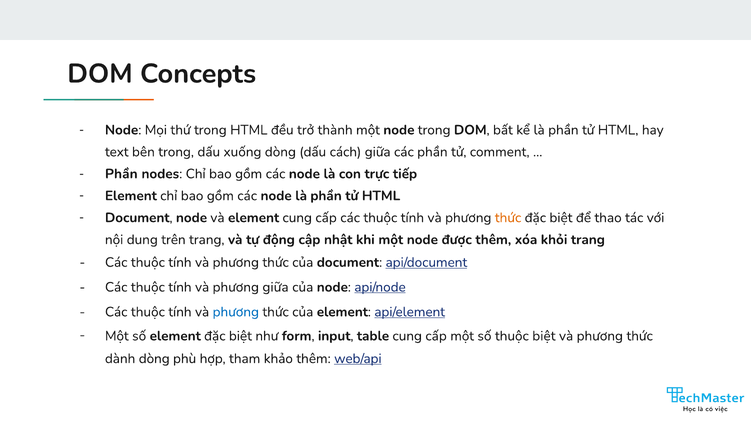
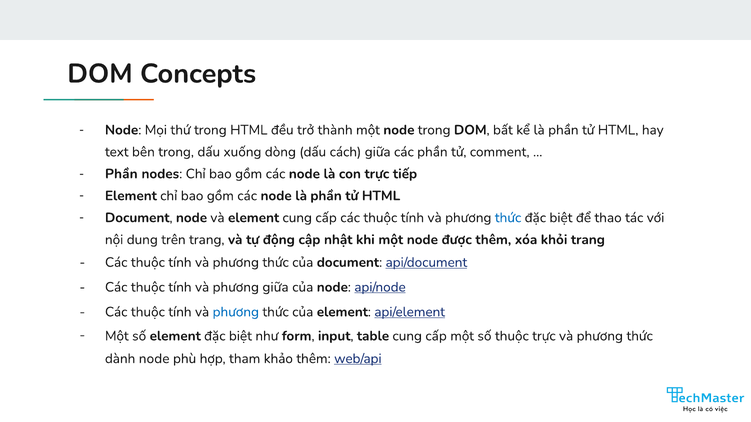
thức at (508, 218) colour: orange -> blue
thuộc biệt: biệt -> trực
dành dòng: dòng -> node
